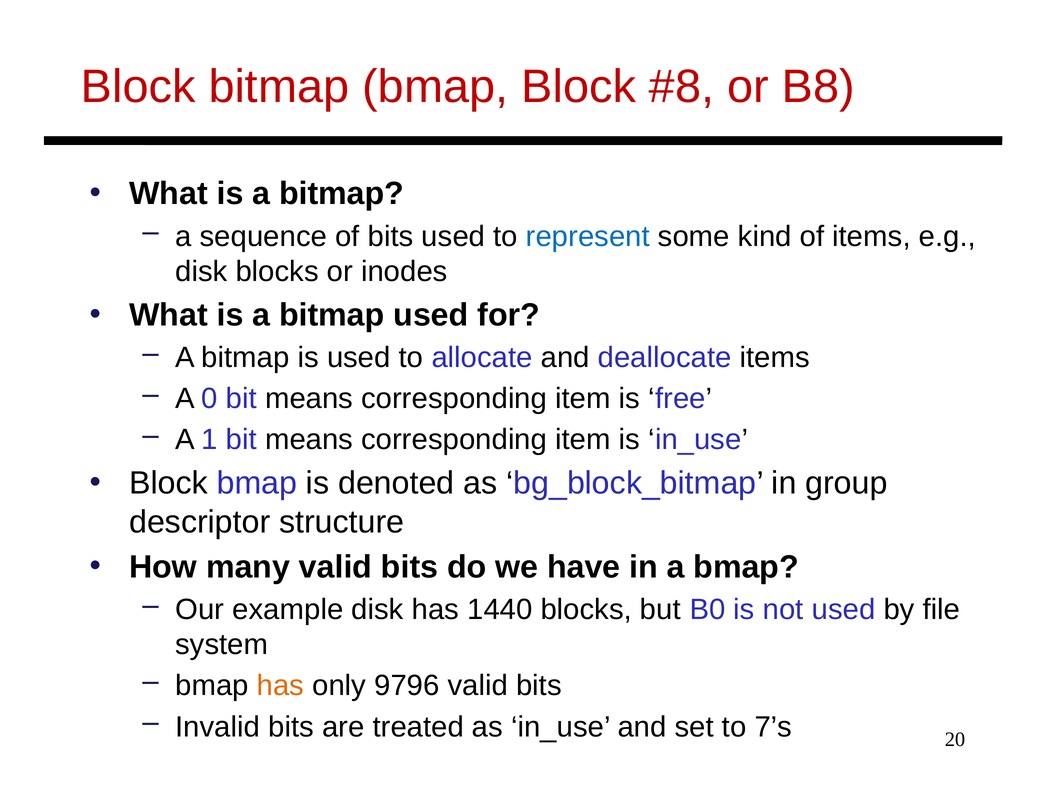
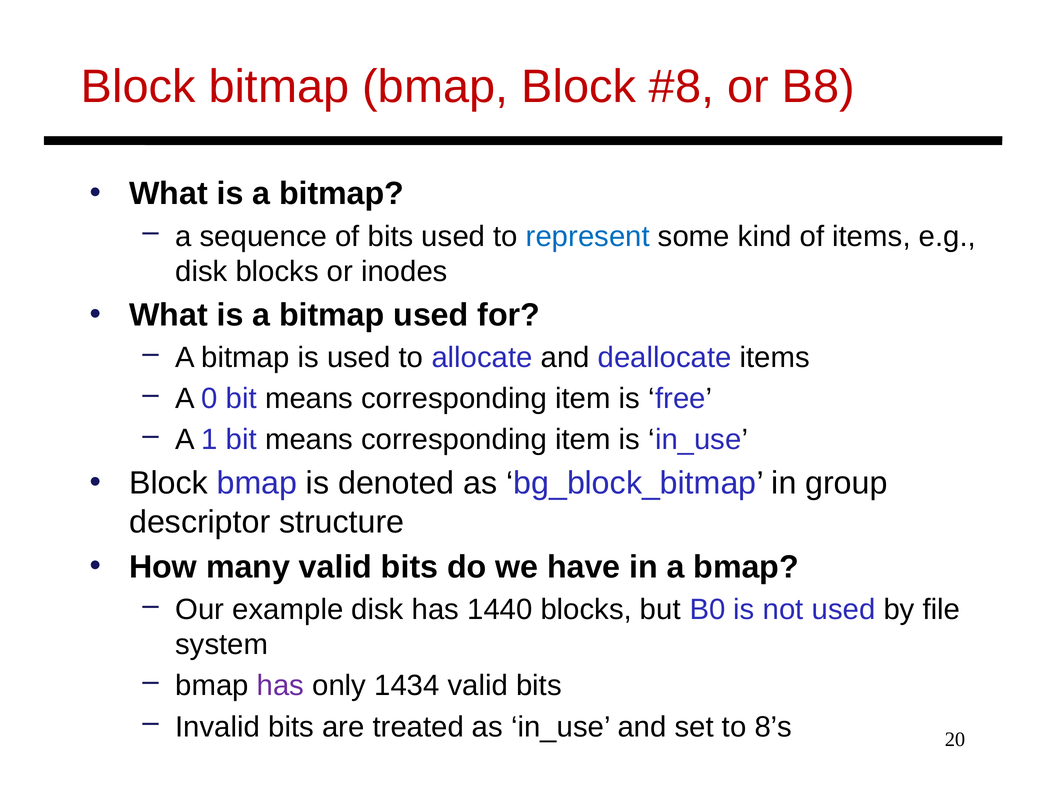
has at (280, 686) colour: orange -> purple
9796: 9796 -> 1434
7’s: 7’s -> 8’s
